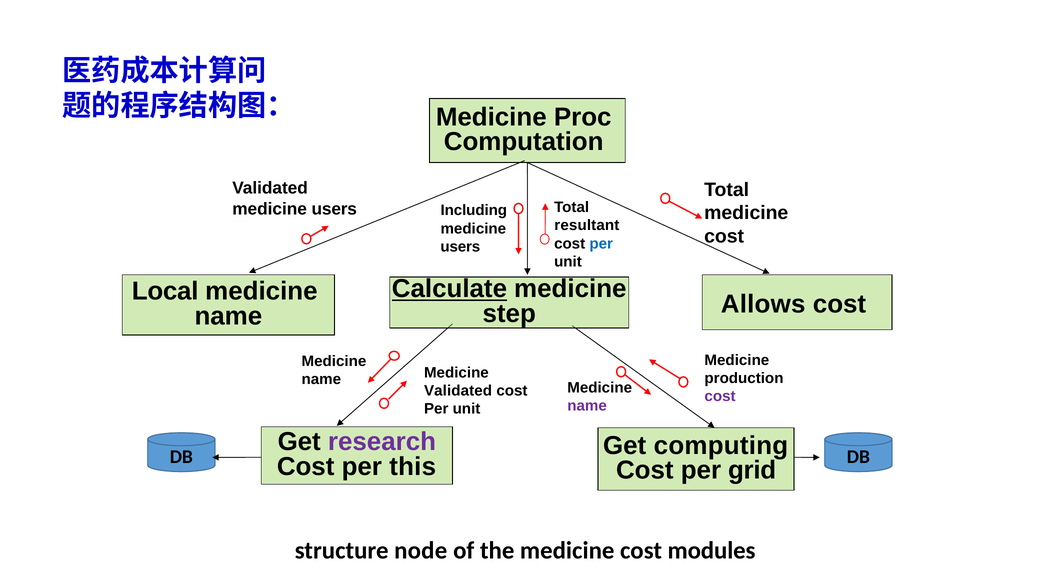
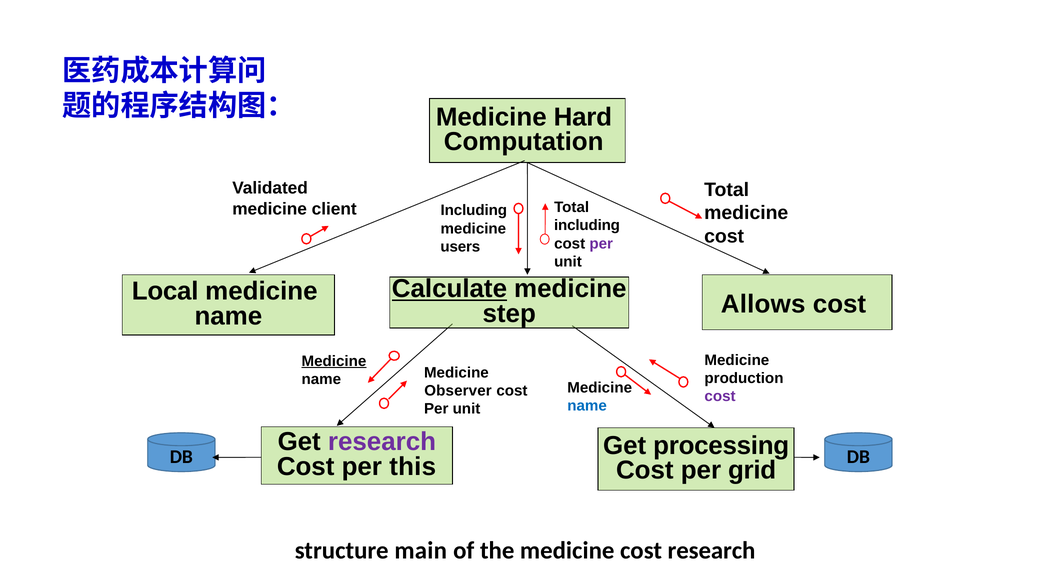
Proc: Proc -> Hard
users at (334, 209): users -> client
resultant at (587, 226): resultant -> including
per at (601, 244) colour: blue -> purple
Medicine at (334, 361) underline: none -> present
Validated at (458, 391): Validated -> Observer
name at (587, 406) colour: purple -> blue
computing: computing -> processing
node: node -> main
cost modules: modules -> research
